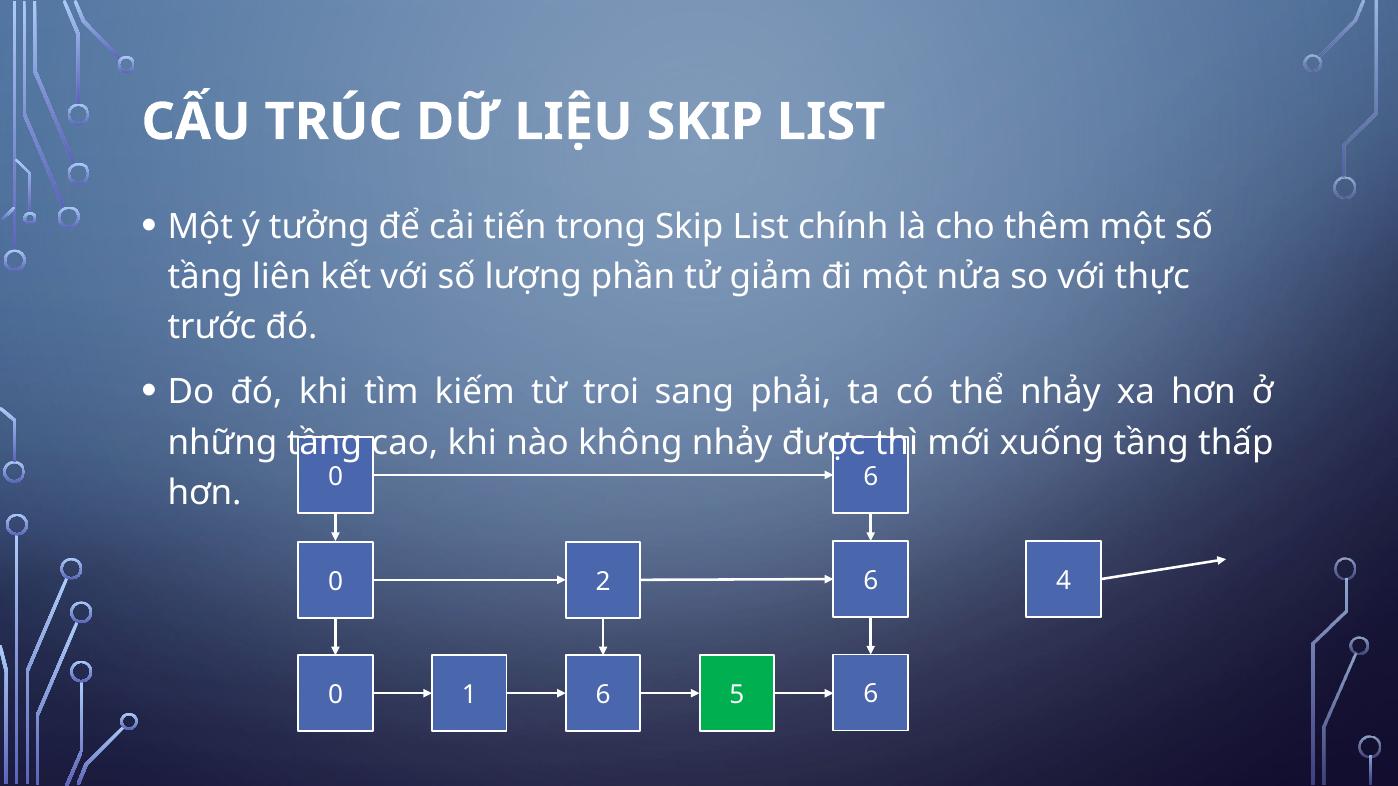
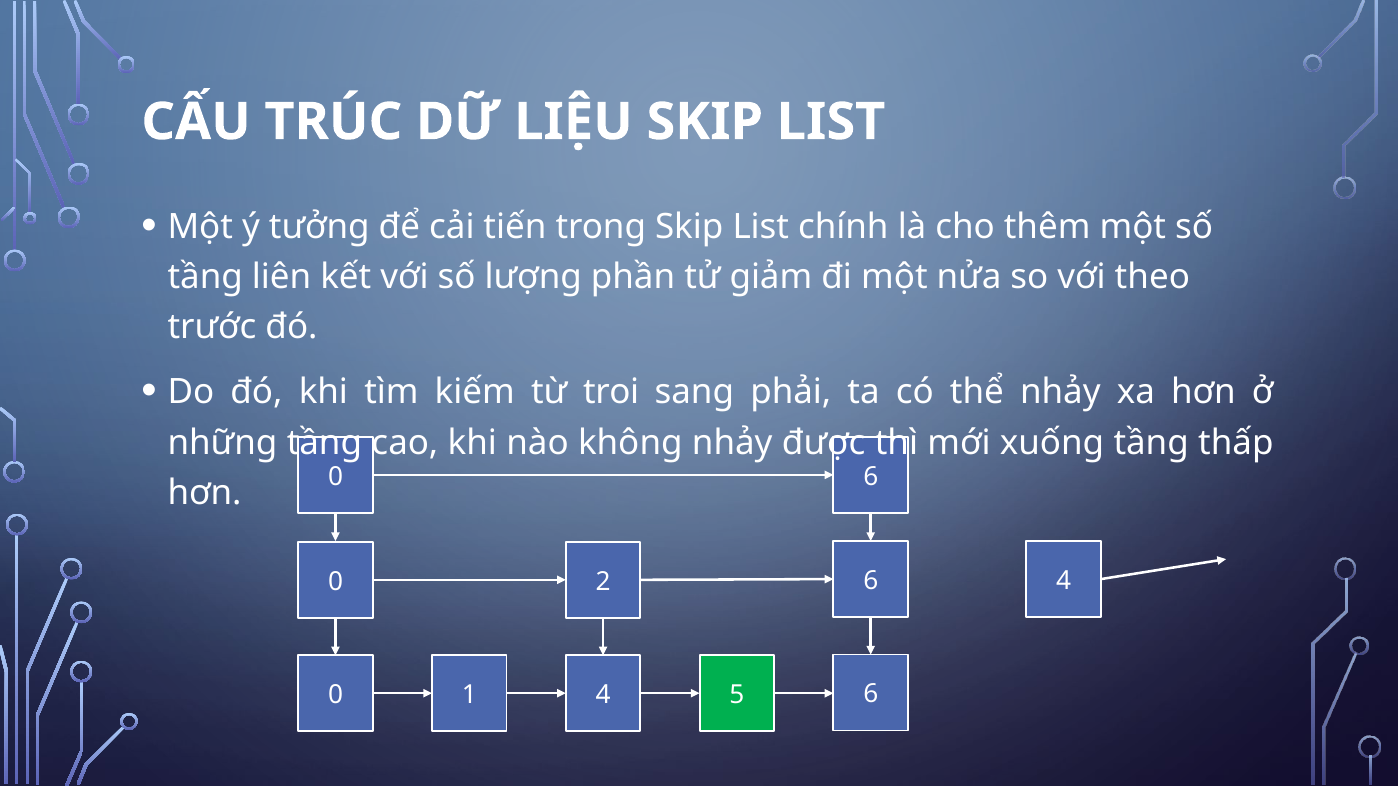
thực: thực -> theo
1 6: 6 -> 4
